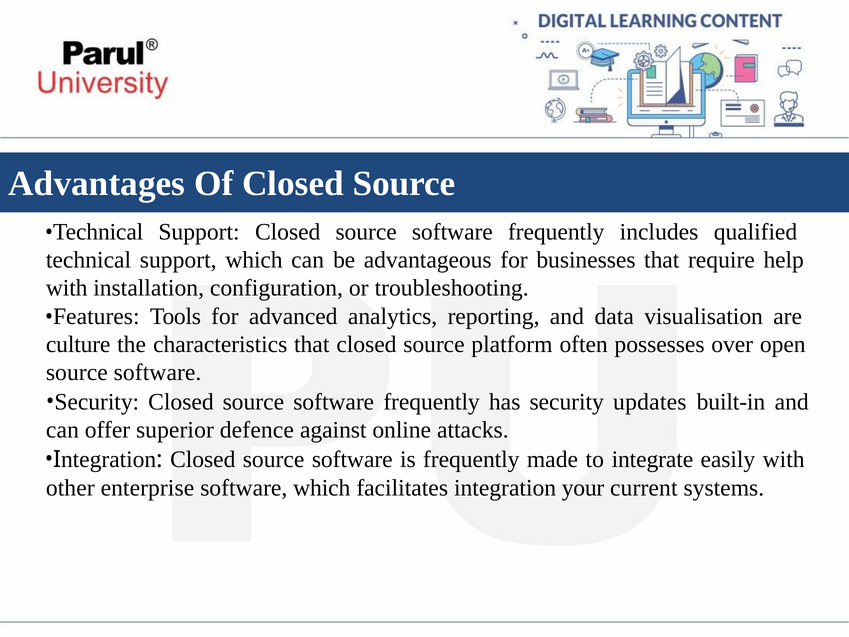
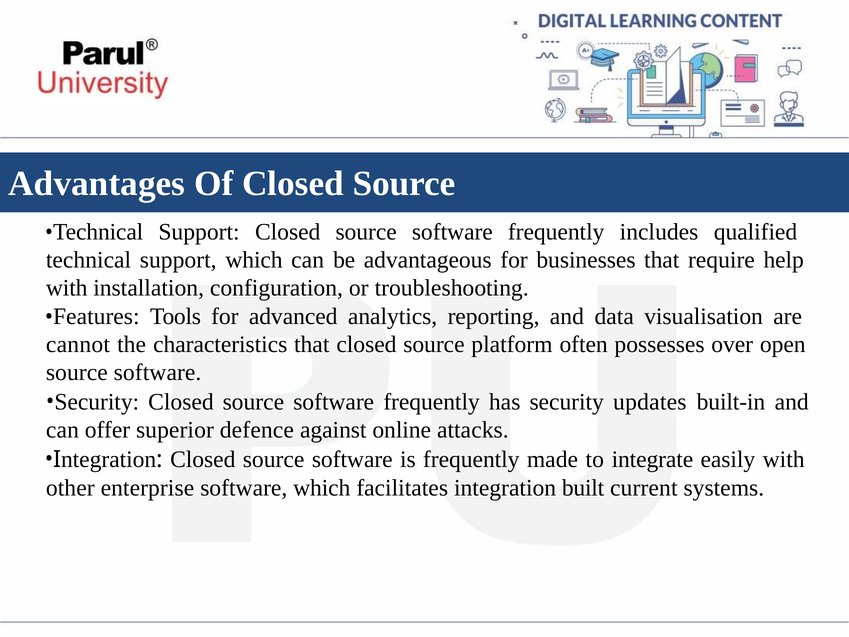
culture: culture -> cannot
your: your -> built
